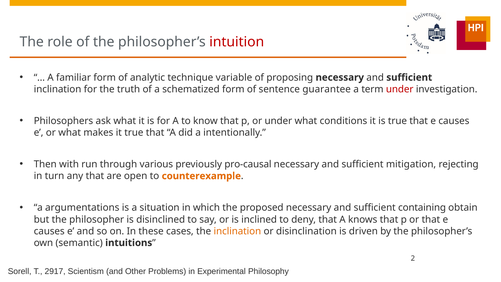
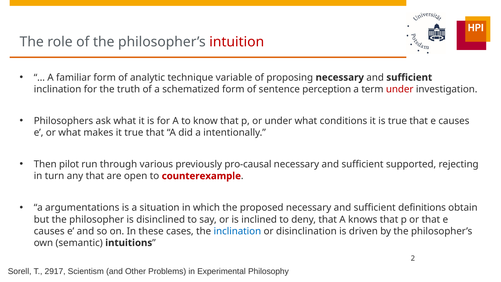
guarantee: guarantee -> perception
with: with -> pilot
mitigation: mitigation -> supported
counterexample colour: orange -> red
containing: containing -> definitions
inclination at (237, 231) colour: orange -> blue
